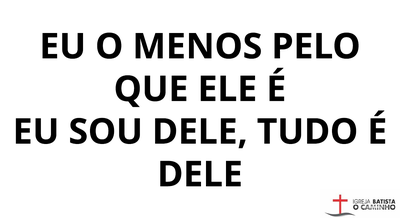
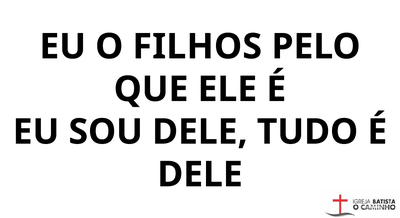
MENOS: MENOS -> FILHOS
